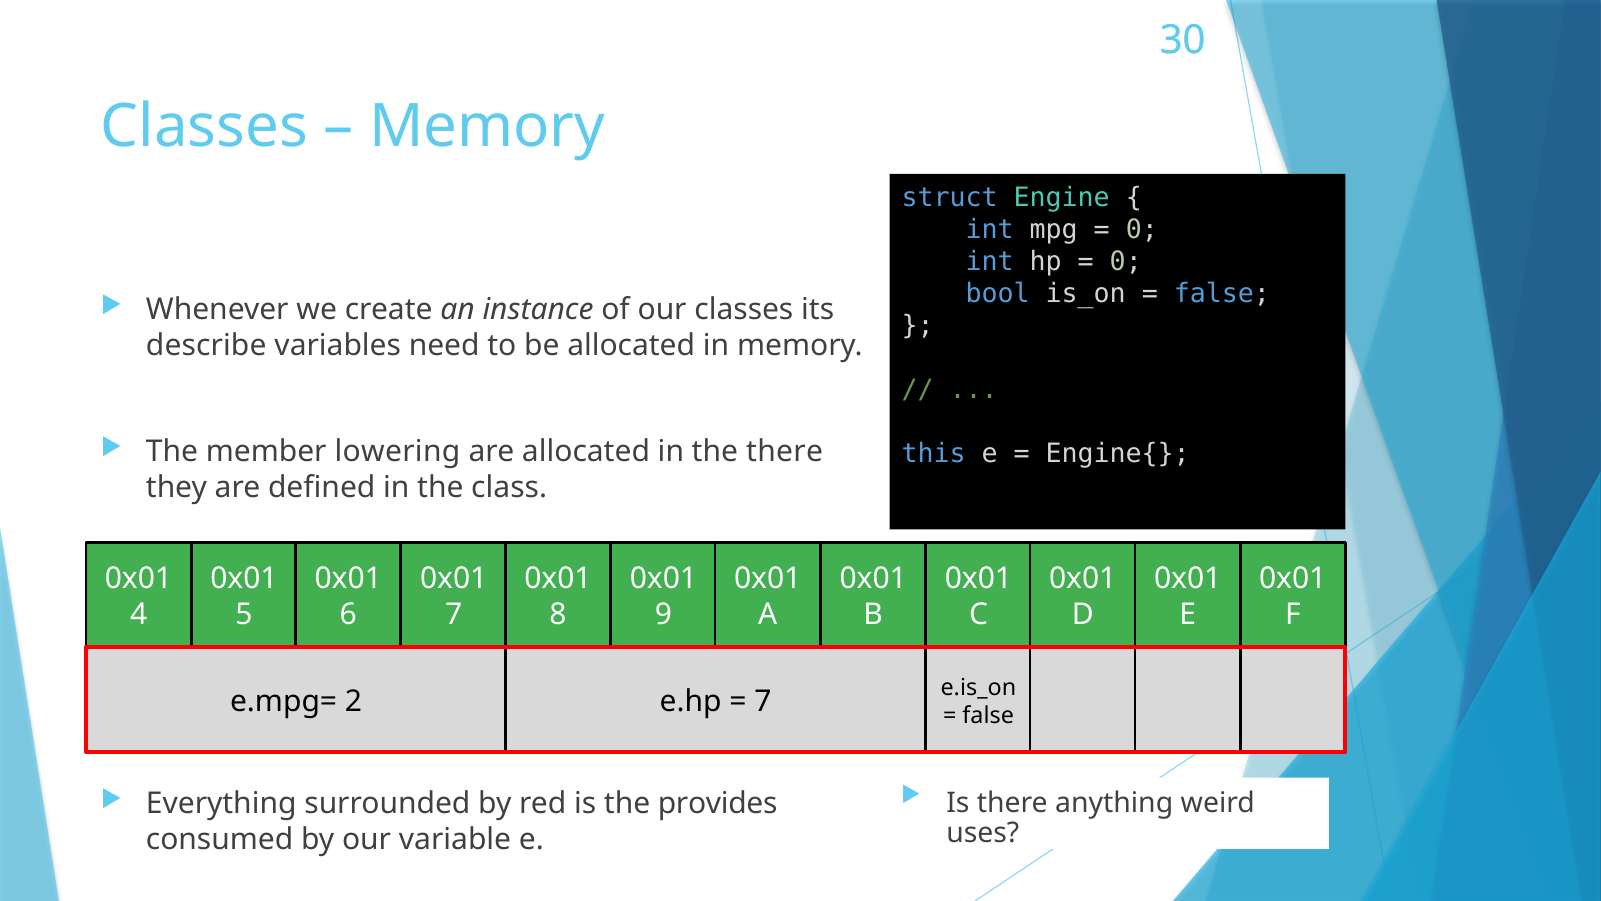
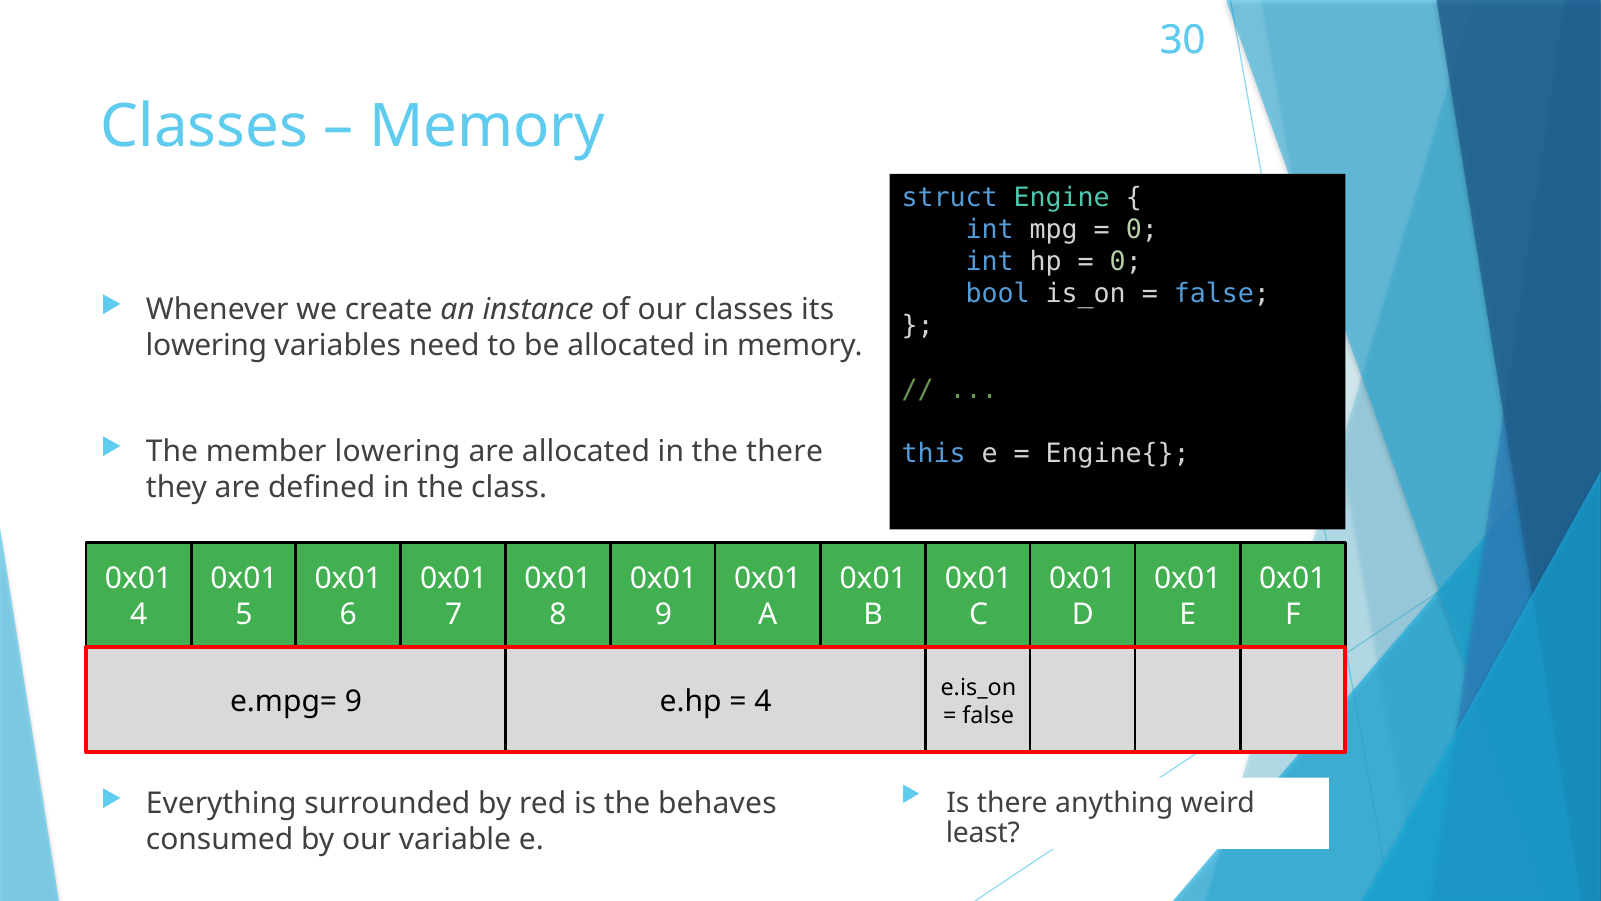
describe at (206, 346): describe -> lowering
e.mpg= 2: 2 -> 9
7 at (763, 702): 7 -> 4
provides: provides -> behaves
uses: uses -> least
